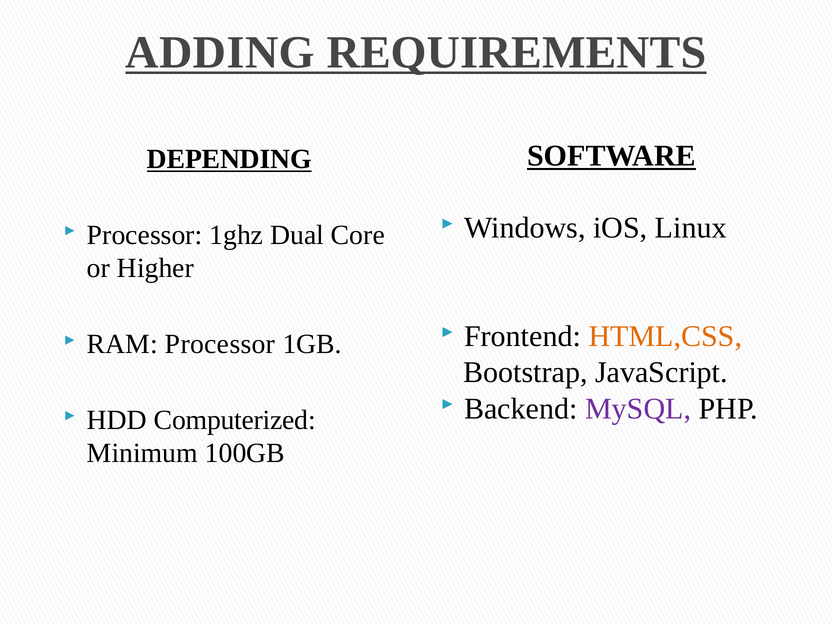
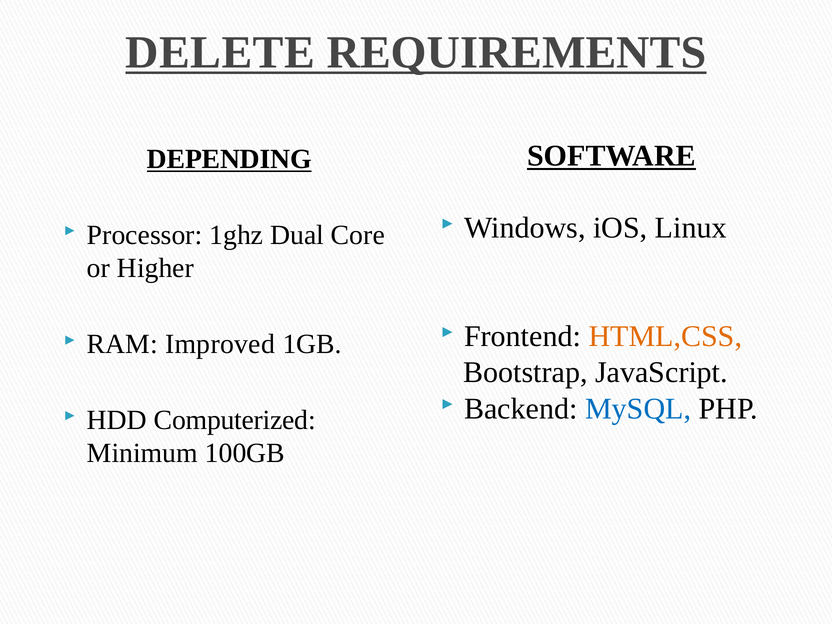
ADDING: ADDING -> DELETE
RAM Processor: Processor -> Improved
MySQL colour: purple -> blue
